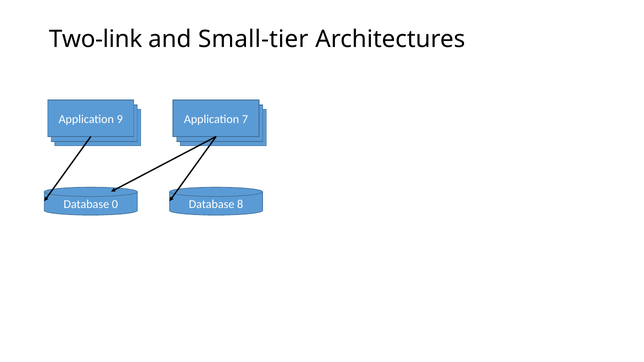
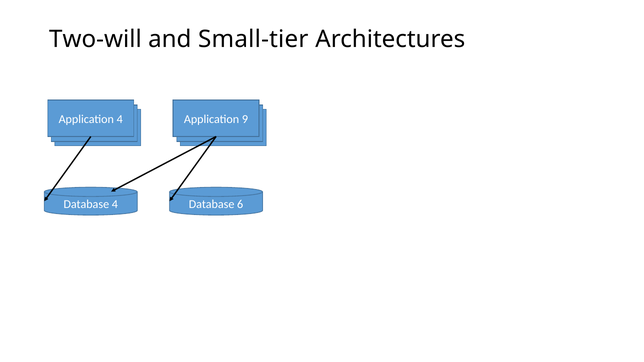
Two-link: Two-link -> Two-will
Application 9: 9 -> 4
7: 7 -> 9
Database 0: 0 -> 4
8: 8 -> 6
